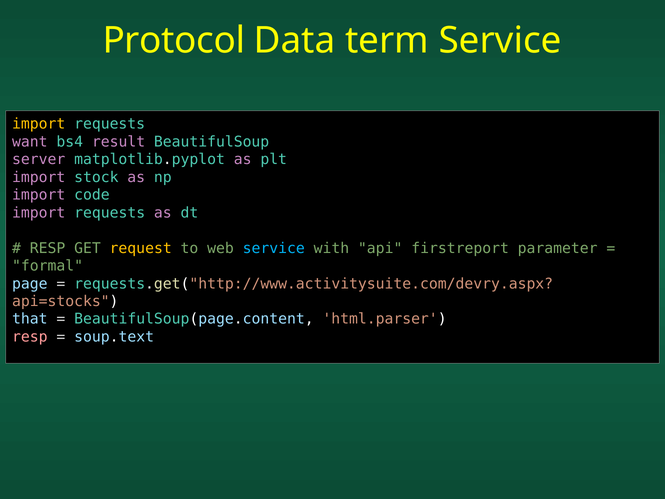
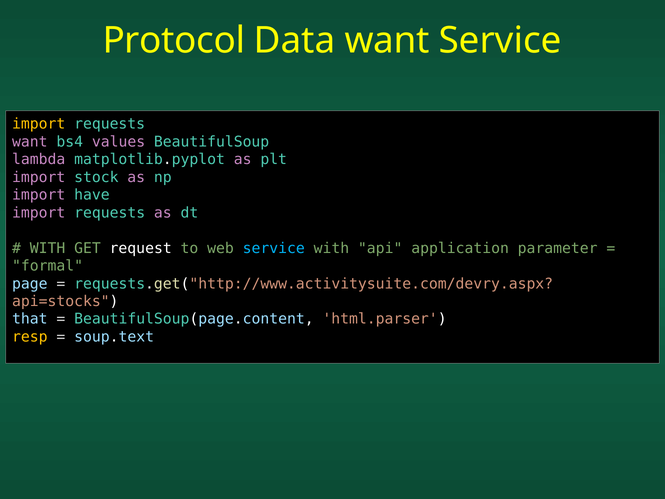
Data term: term -> want
result: result -> values
server: server -> lambda
code: code -> have
RESP at (48, 248): RESP -> WITH
request colour: yellow -> white
firstreport: firstreport -> application
resp at (30, 337) colour: pink -> yellow
